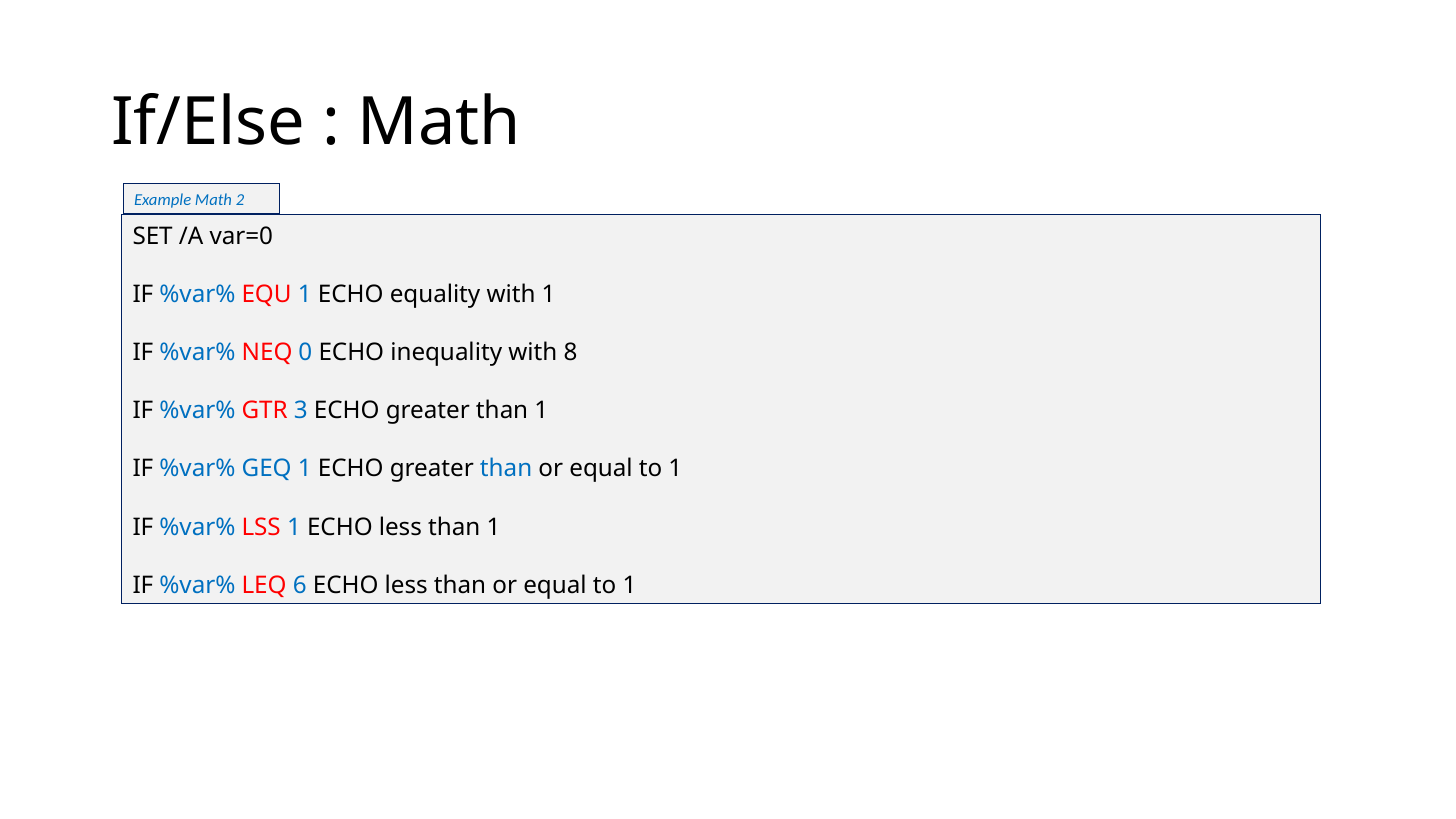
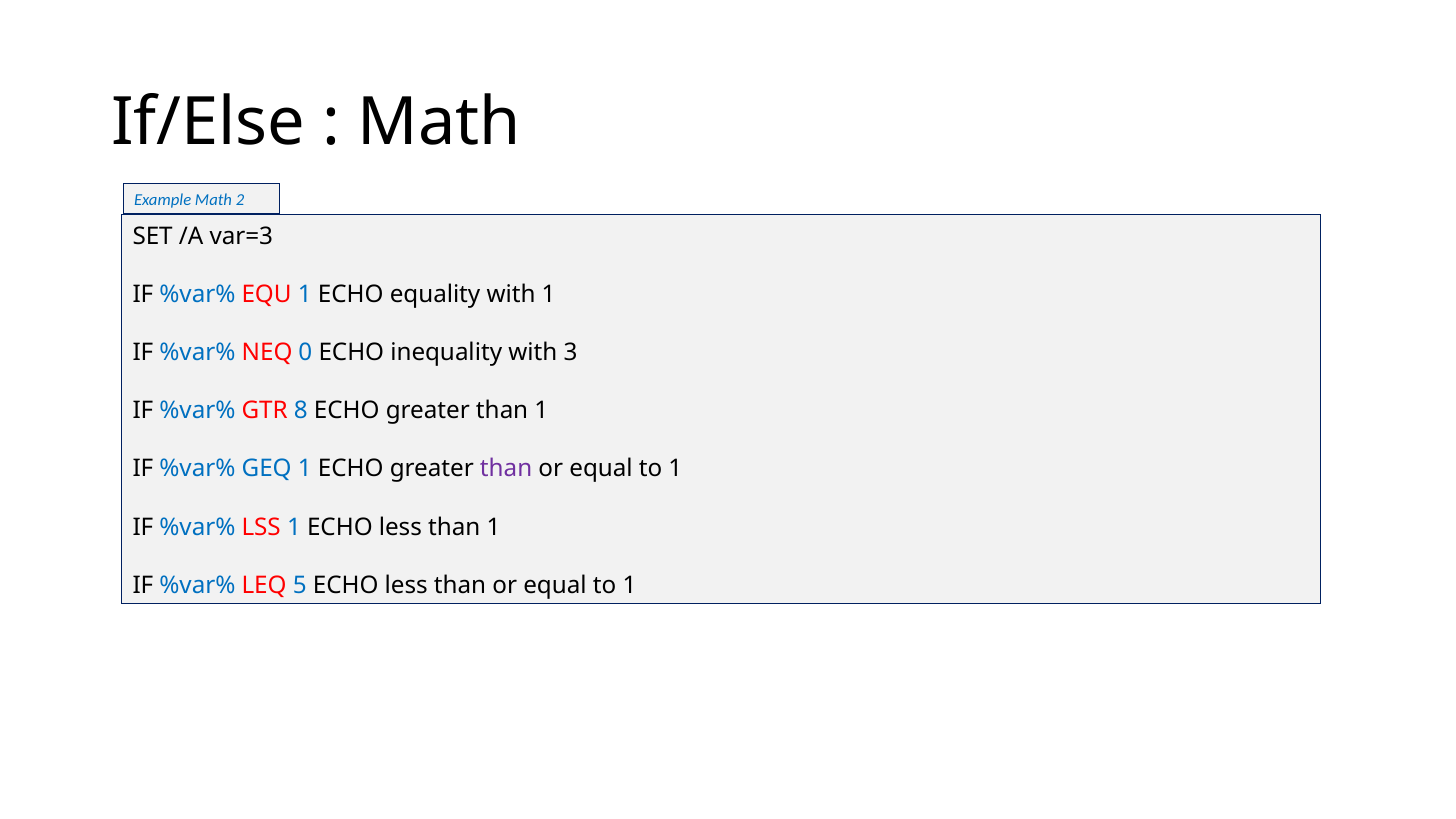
var=0: var=0 -> var=3
8: 8 -> 3
3: 3 -> 8
than at (506, 469) colour: blue -> purple
6: 6 -> 5
